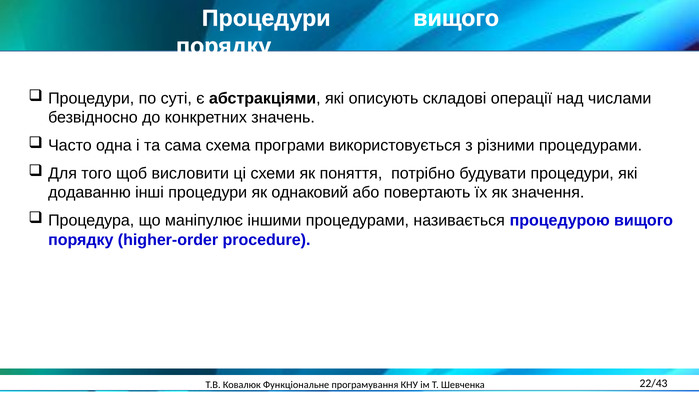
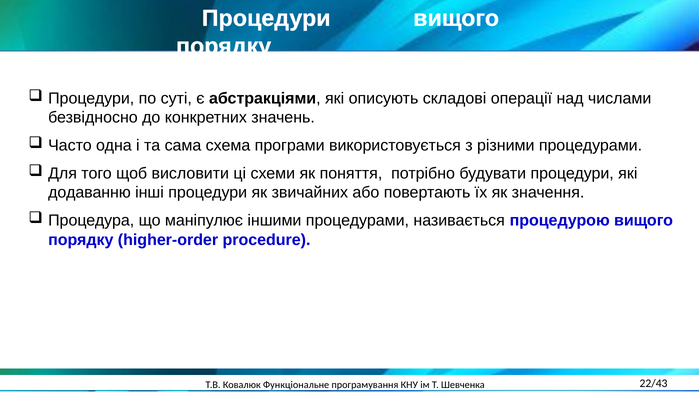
однаковий: однаковий -> звичайних
